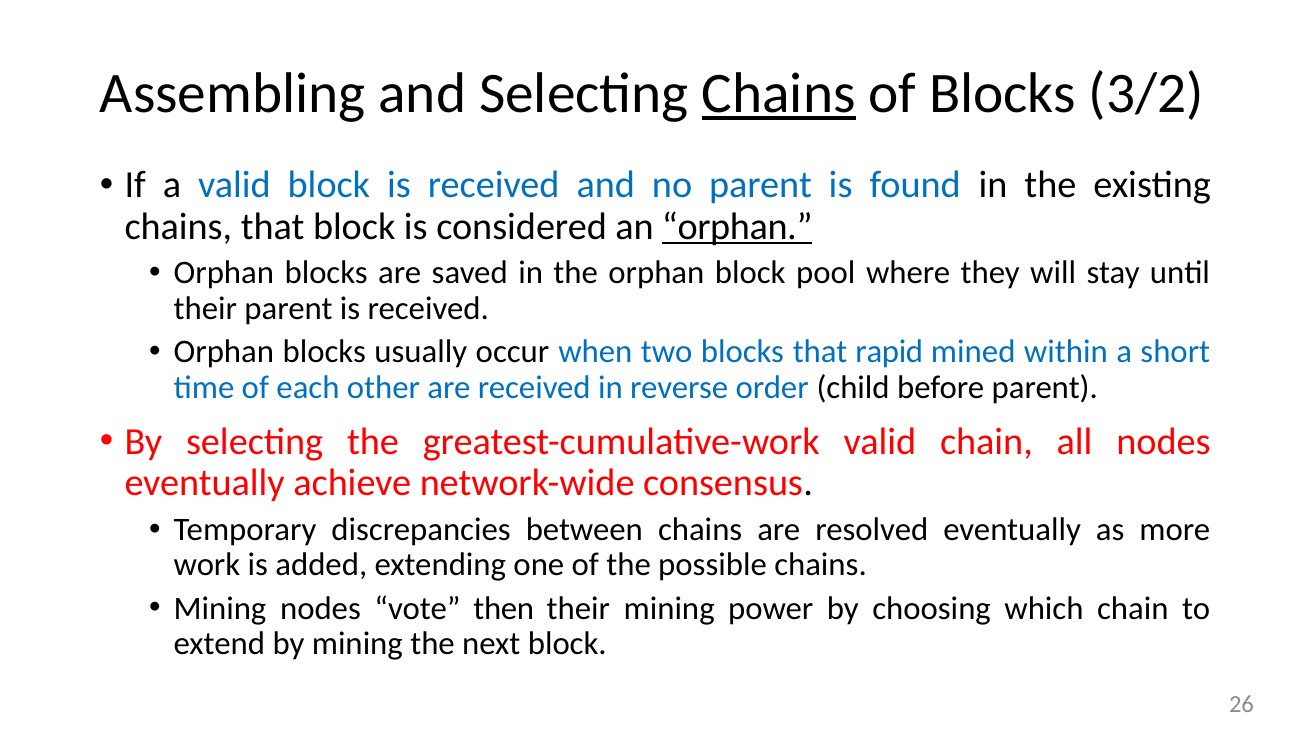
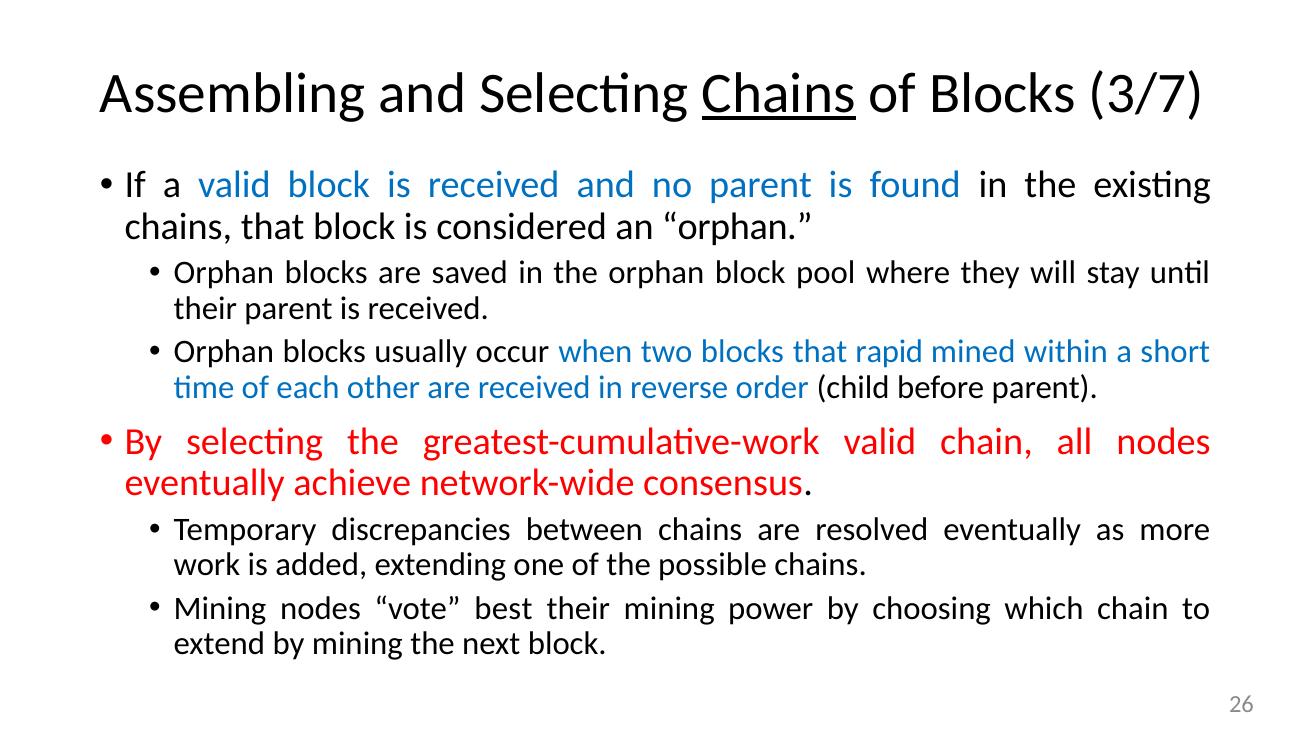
3/2: 3/2 -> 3/7
orphan at (737, 227) underline: present -> none
then: then -> best
